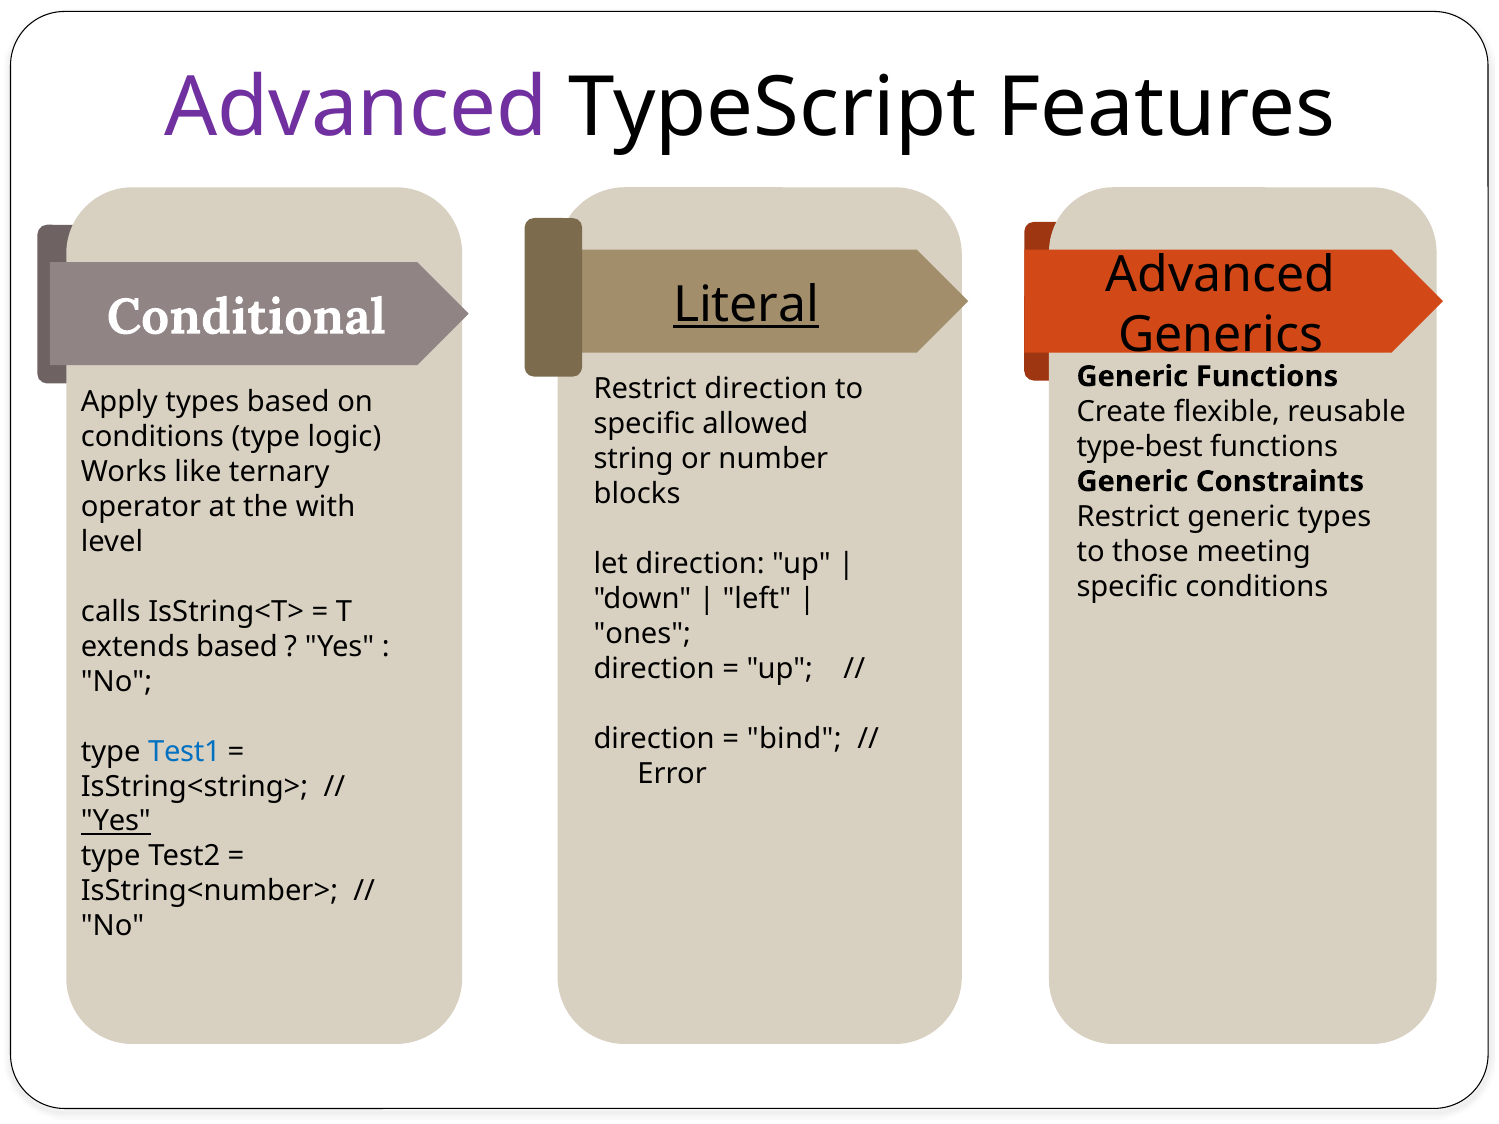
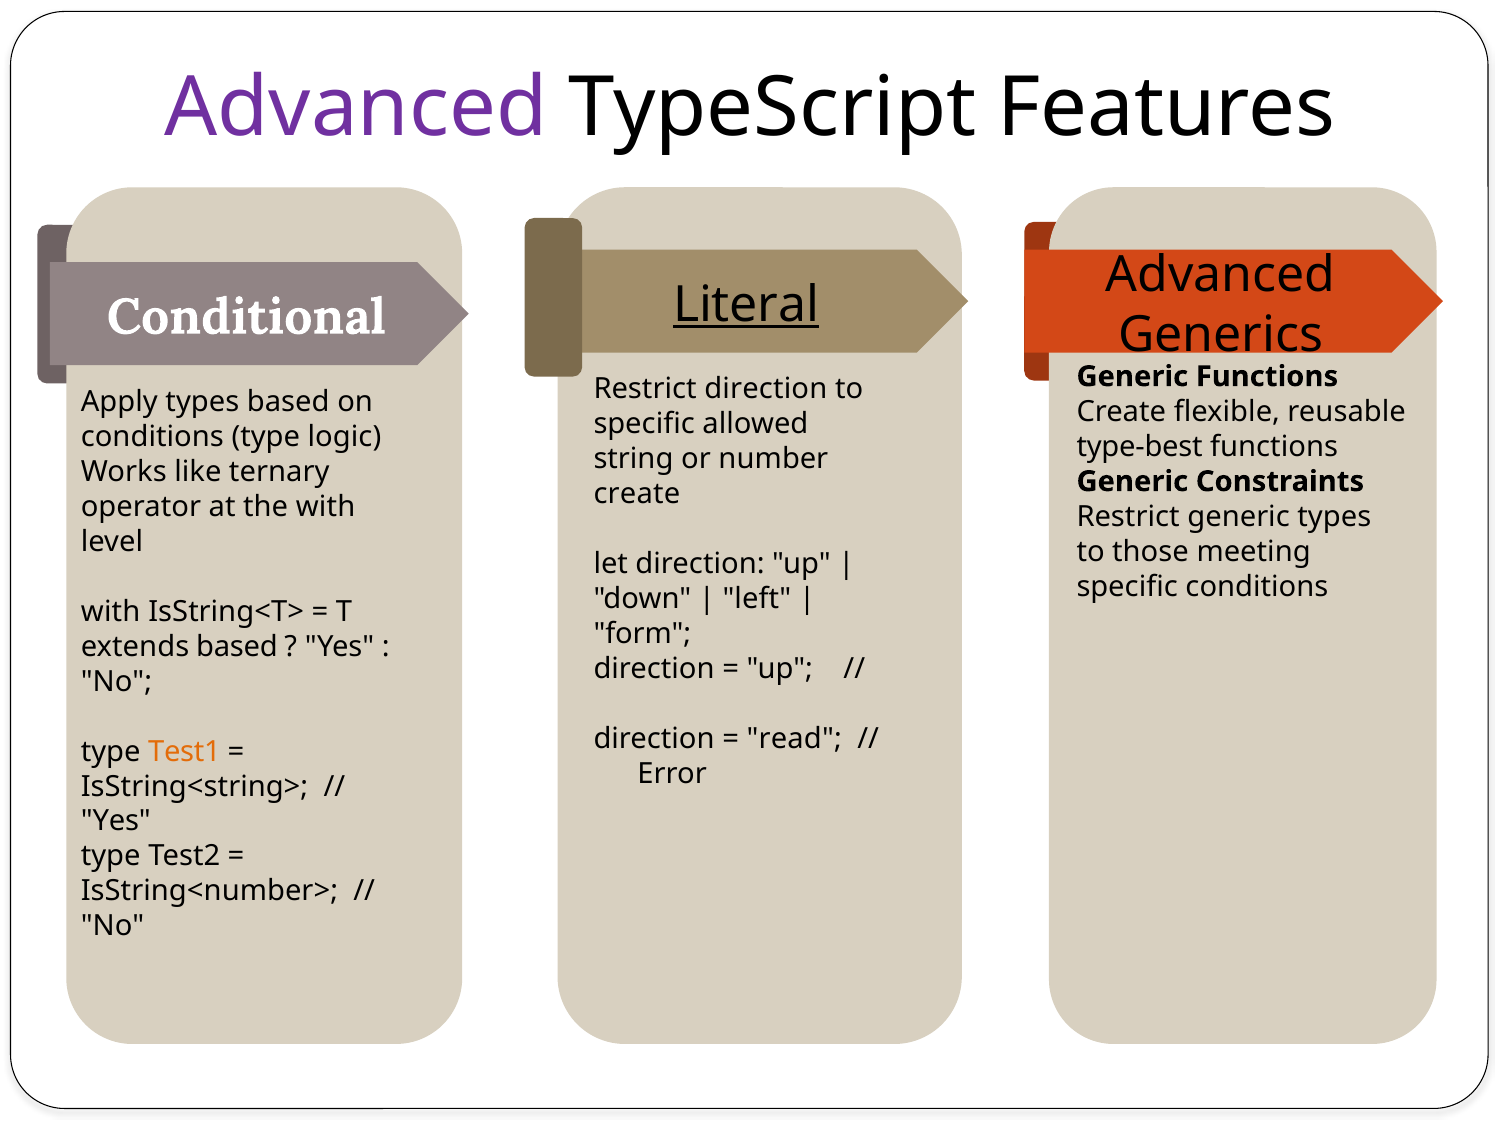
blocks at (637, 494): blocks -> create
calls at (111, 612): calls -> with
ones: ones -> form
bind: bind -> read
Test1 colour: blue -> orange
Yes at (116, 822) underline: present -> none
